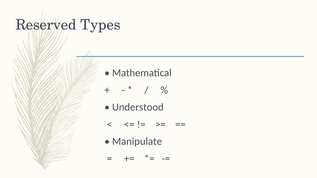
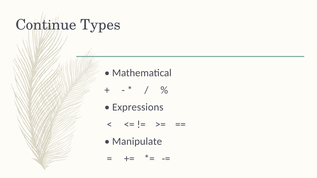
Reserved: Reserved -> Continue
Understood: Understood -> Expressions
